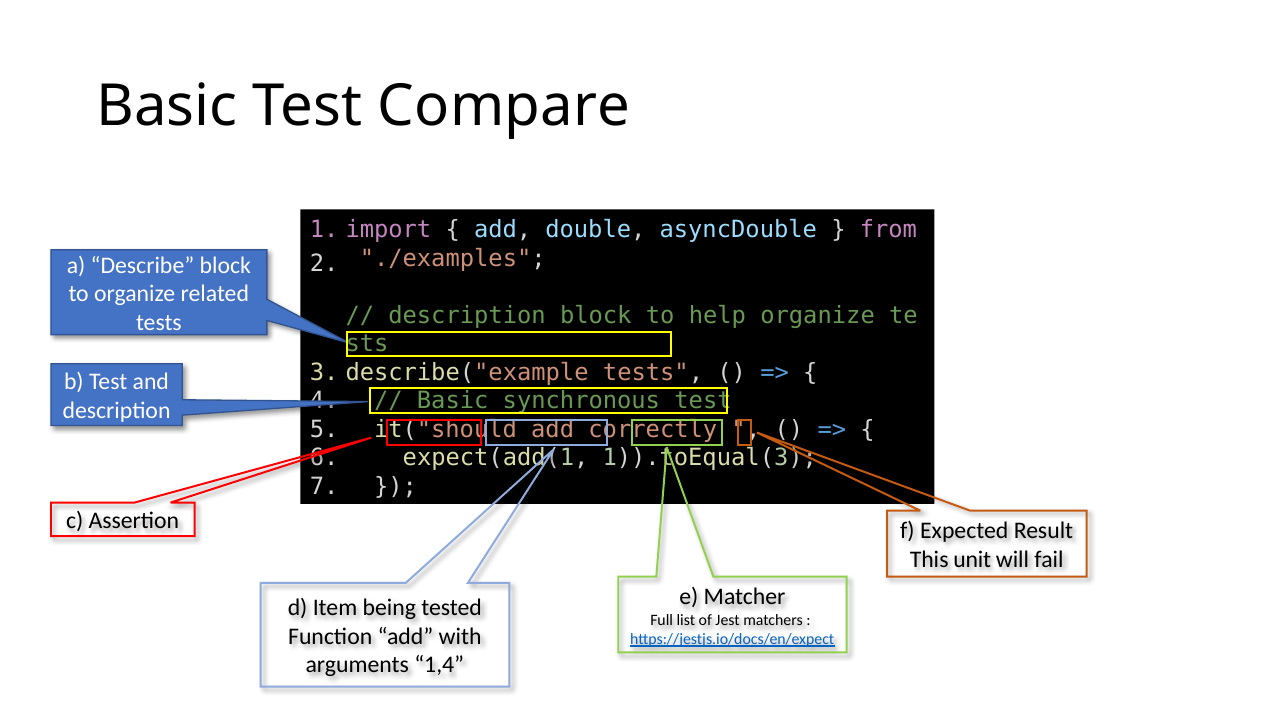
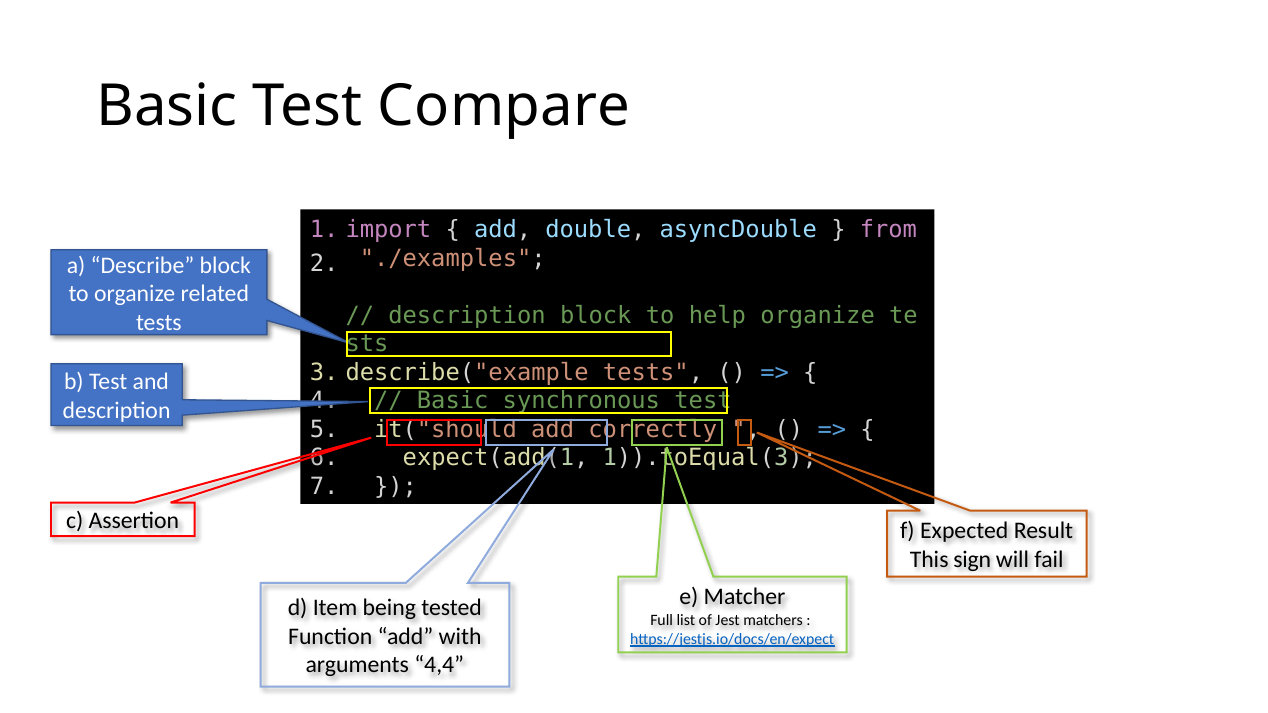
unit: unit -> sign
1,4: 1,4 -> 4,4
